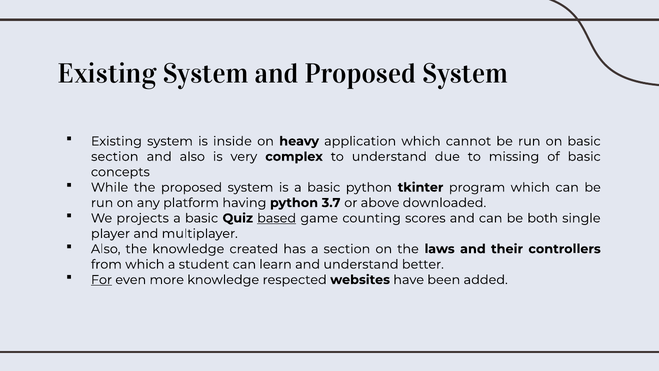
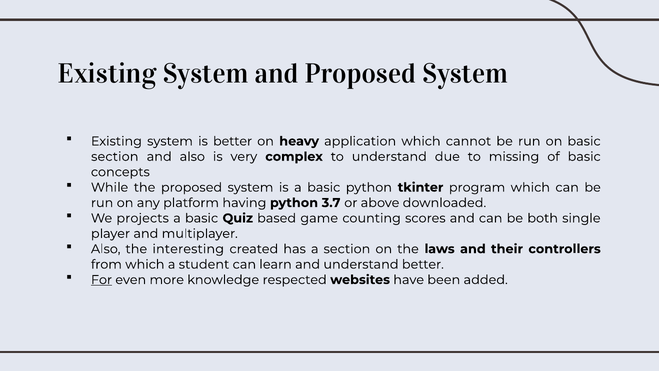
is inside: inside -> better
based underline: present -> none
the knowledge: knowledge -> interesting
